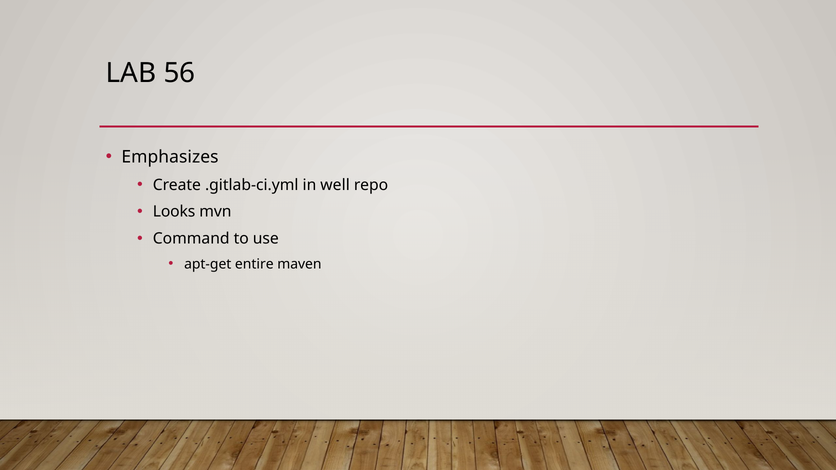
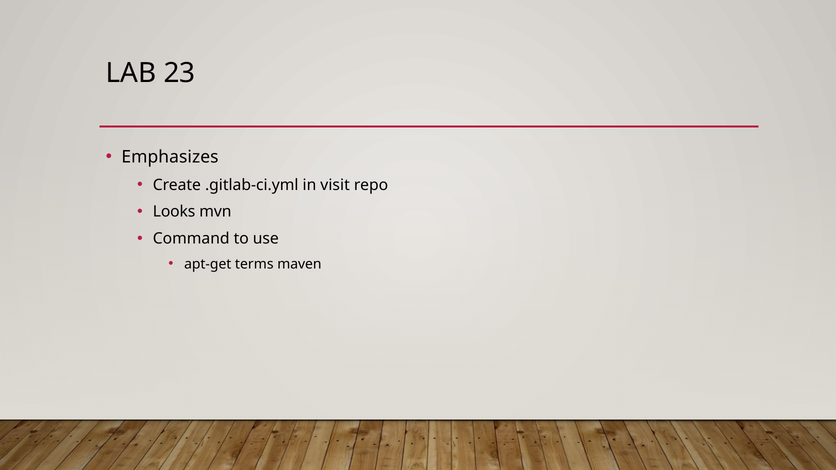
56: 56 -> 23
well: well -> visit
entire: entire -> terms
